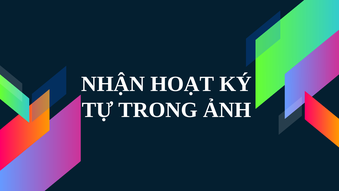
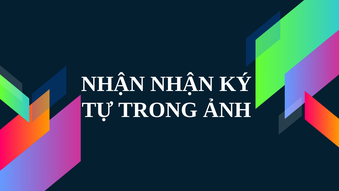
NHẬN HOẠT: HOẠT -> NHẬN
